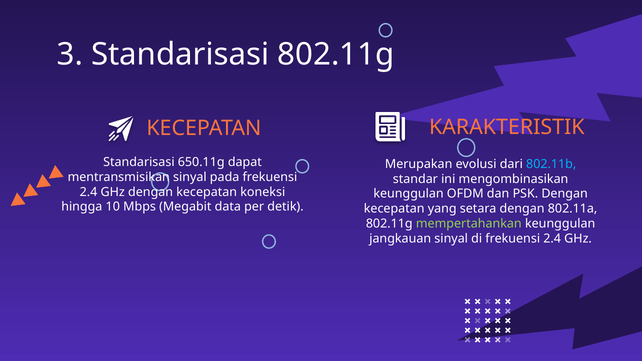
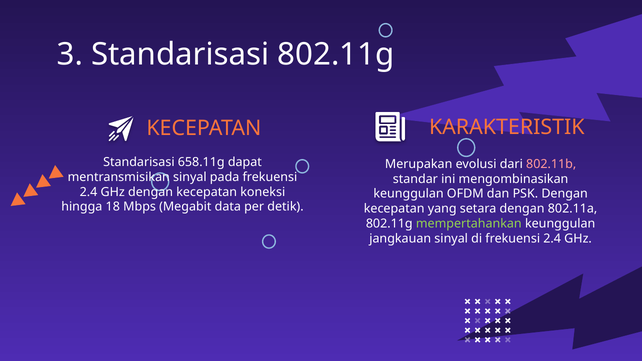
650.11g: 650.11g -> 658.11g
802.11b colour: light blue -> pink
10: 10 -> 18
